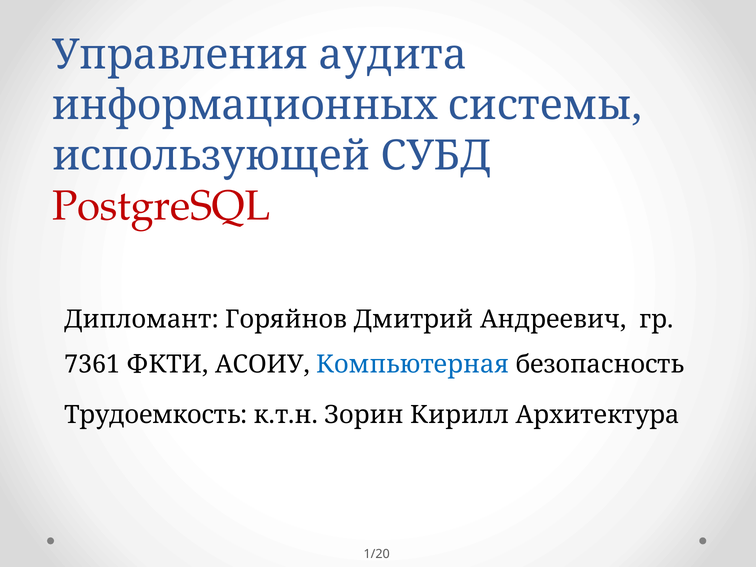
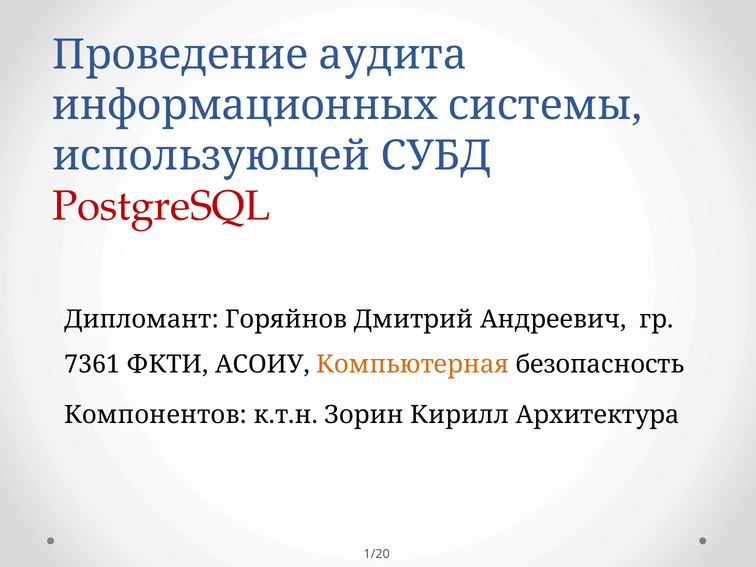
Управления: Управления -> Проведение
Компьютерная colour: blue -> orange
Трудоемкость: Трудоемкость -> Компонентов
